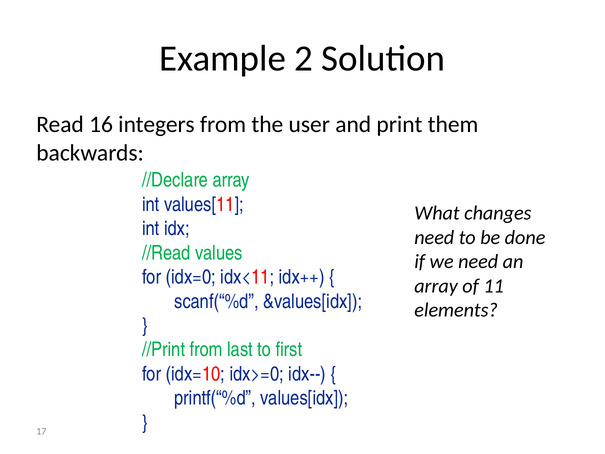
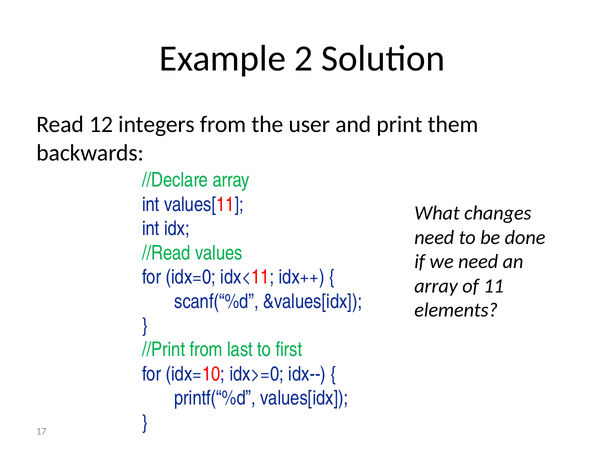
16: 16 -> 12
